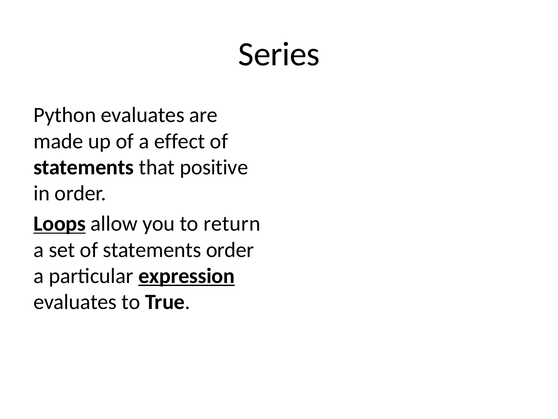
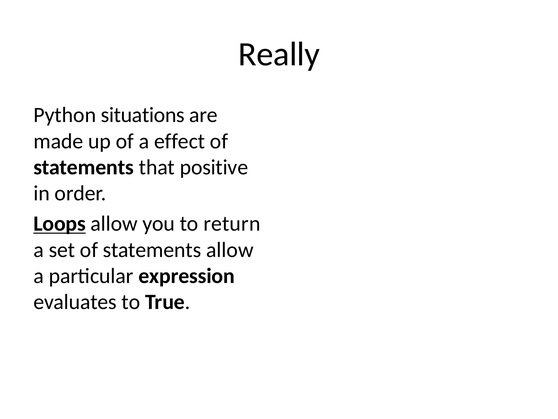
Series: Series -> Really
Python evaluates: evaluates -> situations
statements order: order -> allow
expression underline: present -> none
